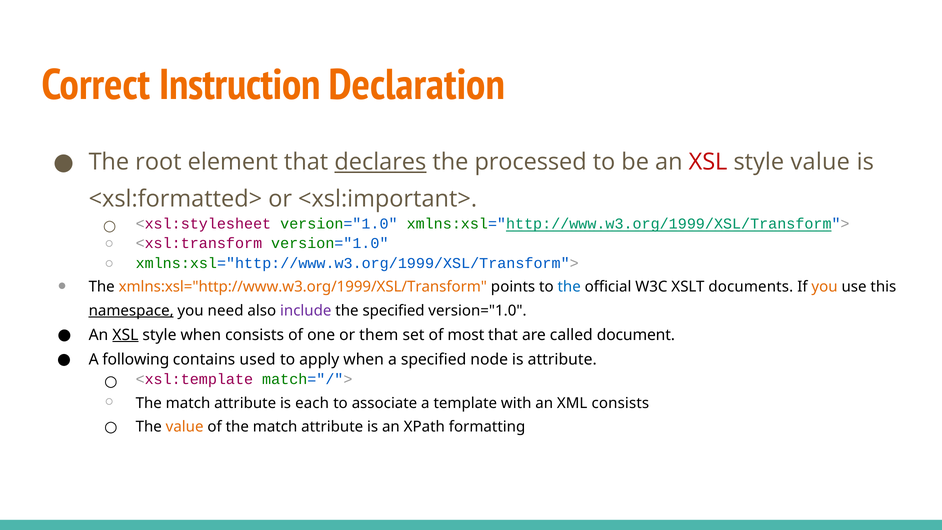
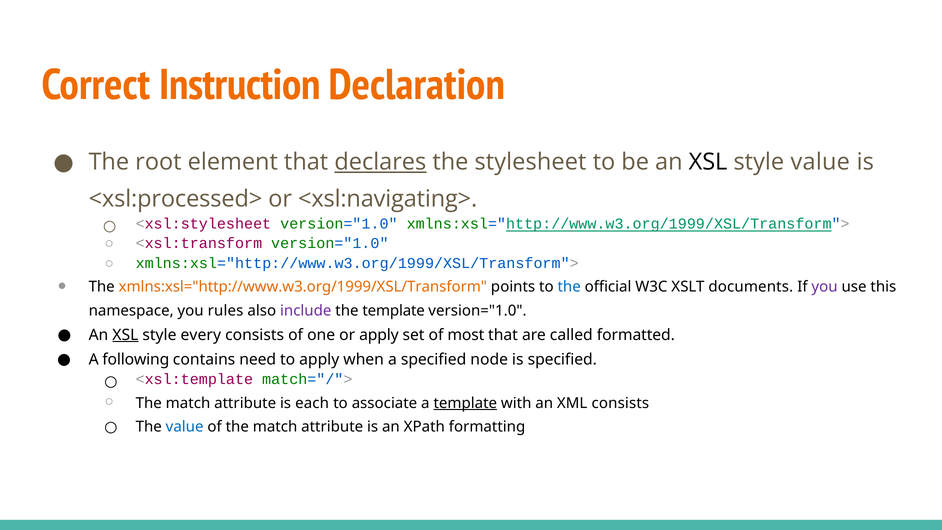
processed: processed -> stylesheet
XSL at (708, 162) colour: red -> black
<xsl:formatted>: <xsl:formatted> -> <xsl:processed>
<xsl:important>: <xsl:important> -> <xsl:navigating>
you at (825, 287) colour: orange -> purple
namespace underline: present -> none
need: need -> rules
the specified: specified -> template
style when: when -> every
or them: them -> apply
document: document -> formatted
used: used -> need
is attribute: attribute -> specified
template at (465, 403) underline: none -> present
value at (185, 427) colour: orange -> blue
